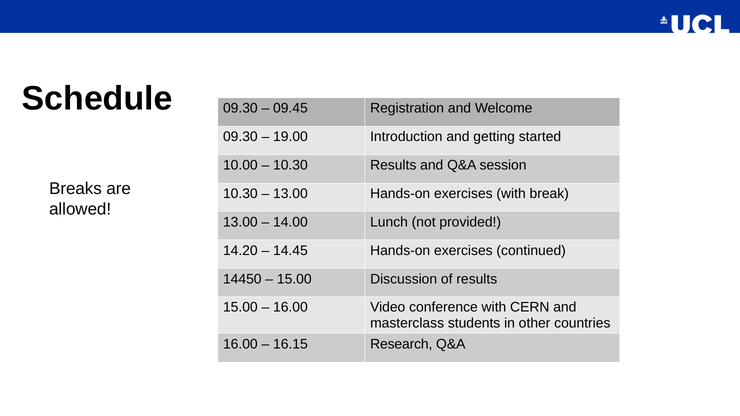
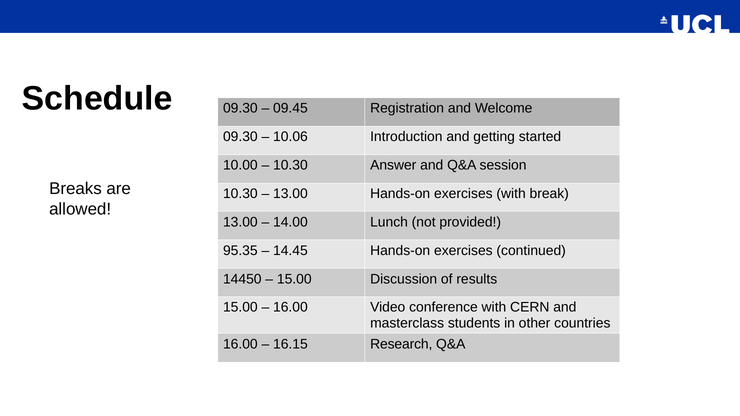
19.00: 19.00 -> 10.06
10.30 Results: Results -> Answer
14.20: 14.20 -> 95.35
